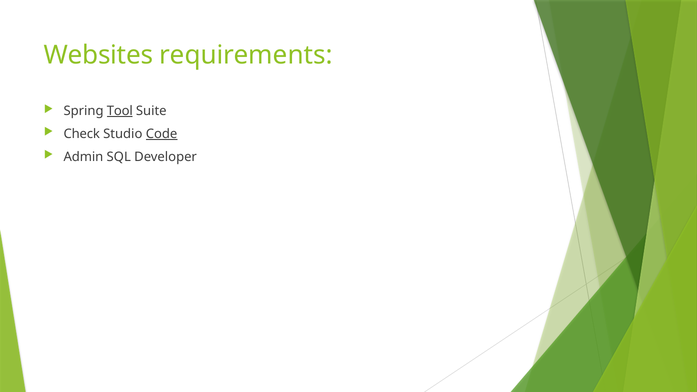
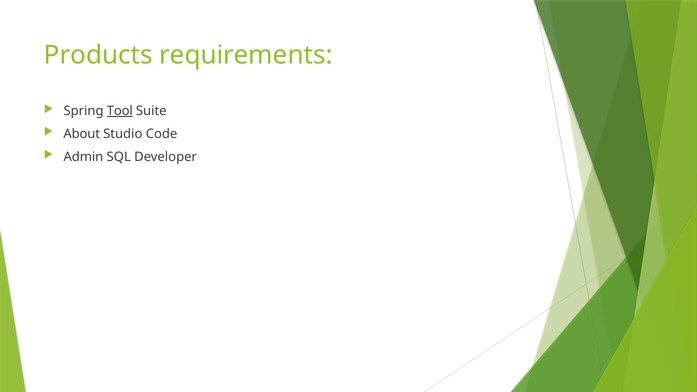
Websites: Websites -> Products
Check: Check -> About
Code underline: present -> none
